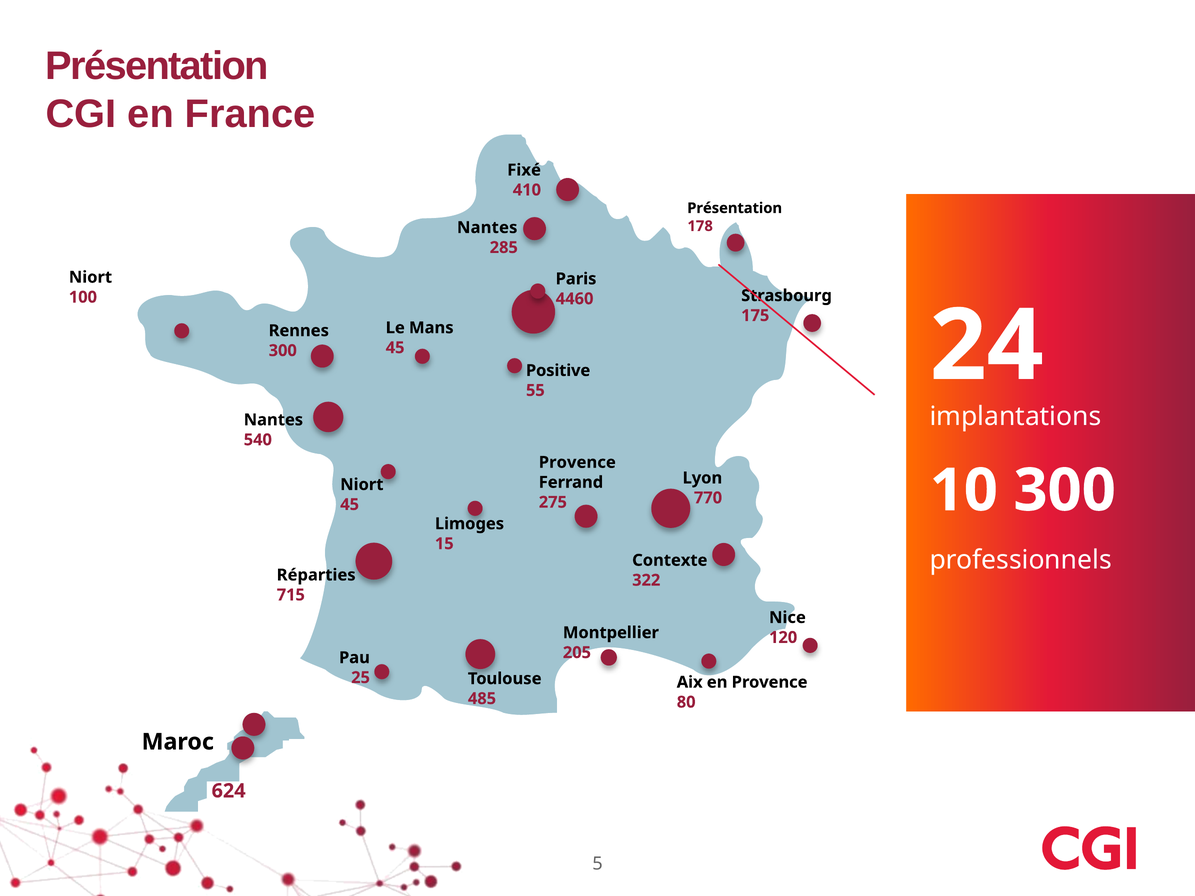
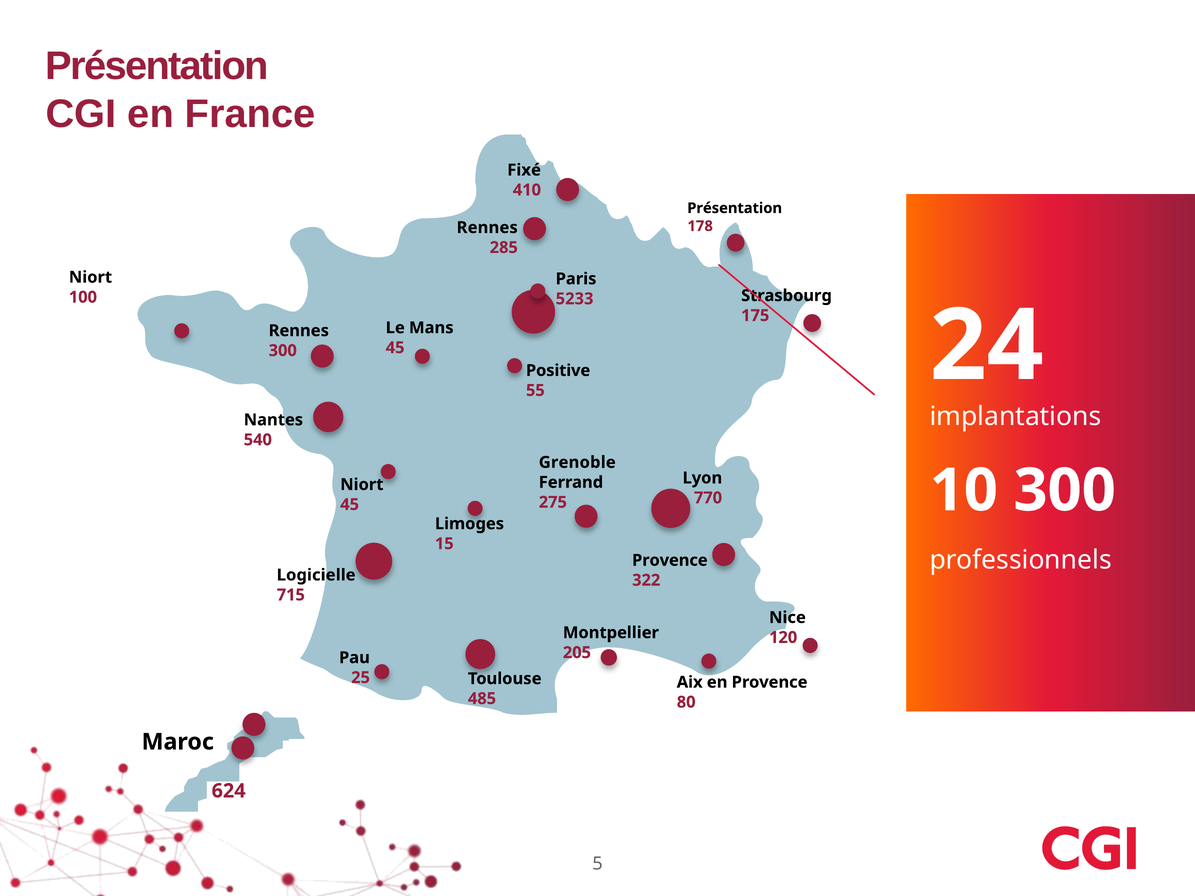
Nantes at (487, 228): Nantes -> Rennes
4460: 4460 -> 5233
Provence at (577, 462): Provence -> Grenoble
Contexte at (670, 560): Contexte -> Provence
Réparties: Réparties -> Logicielle
